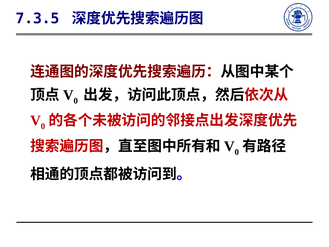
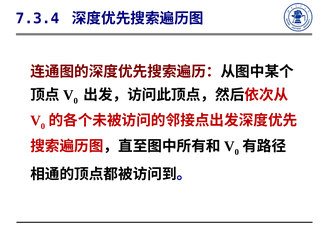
7.3.5: 7.3.5 -> 7.3.4
